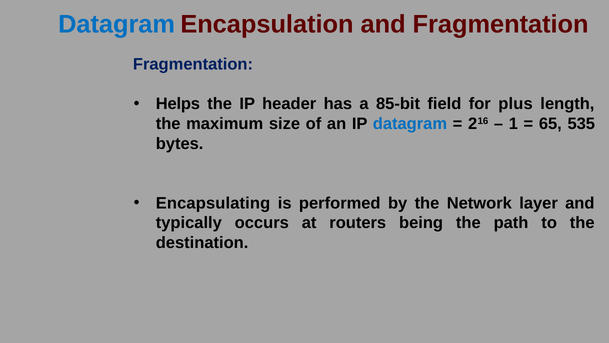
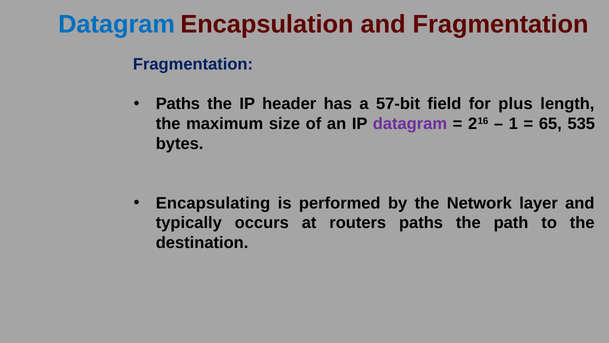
Helps at (178, 104): Helps -> Paths
85-bit: 85-bit -> 57-bit
datagram at (410, 124) colour: blue -> purple
routers being: being -> paths
